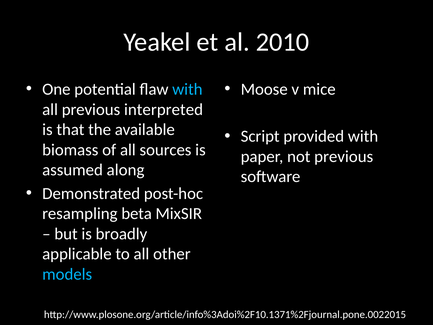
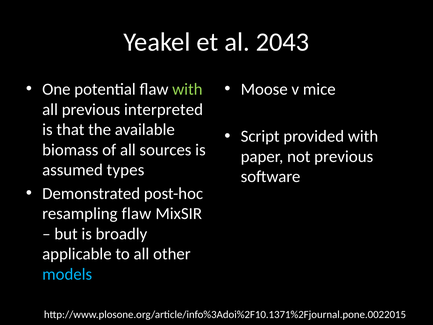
2010: 2010 -> 2043
with at (187, 89) colour: light blue -> light green
along: along -> types
resampling beta: beta -> flaw
